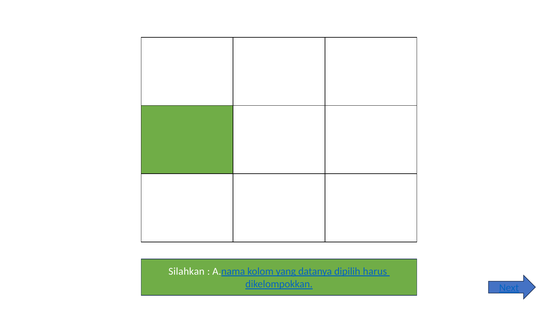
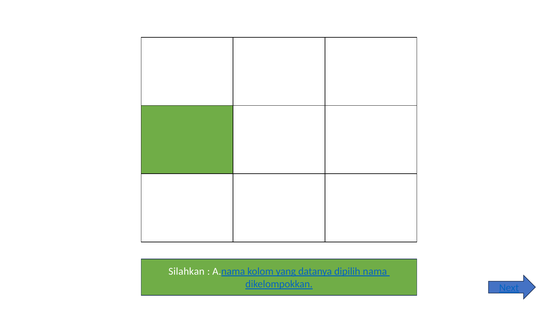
harus: harus -> nama
